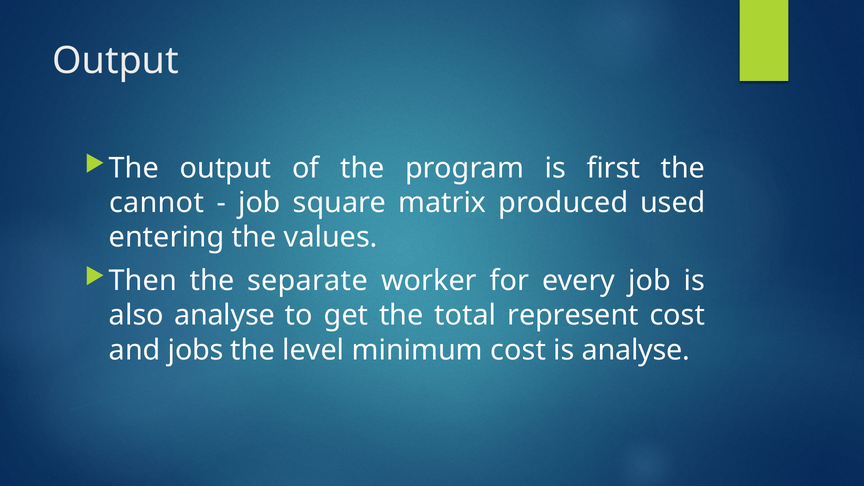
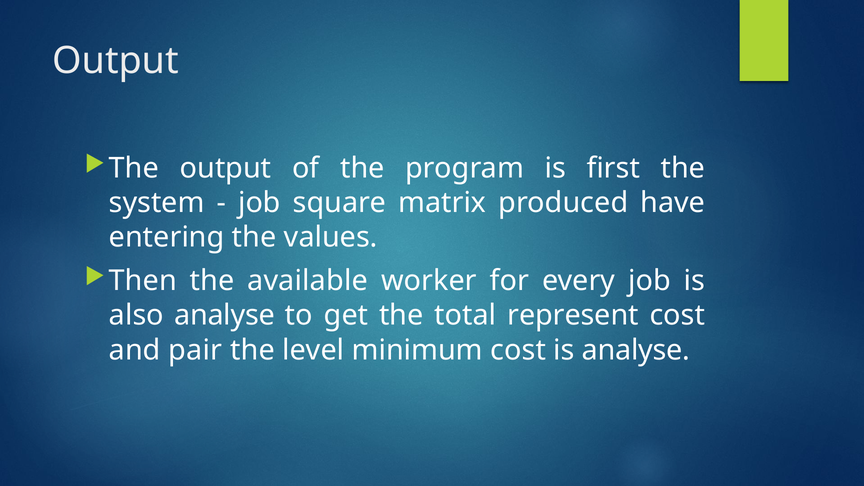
cannot: cannot -> system
used: used -> have
separate: separate -> available
jobs: jobs -> pair
